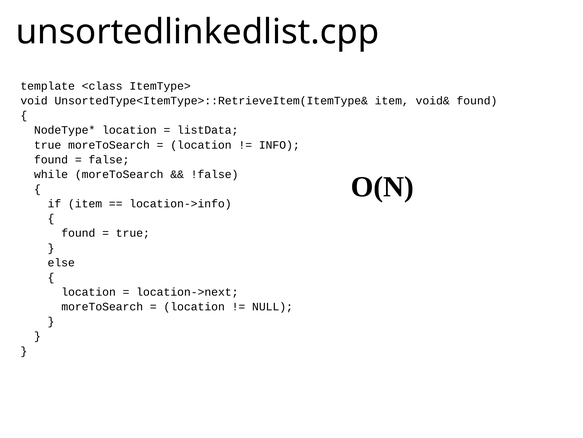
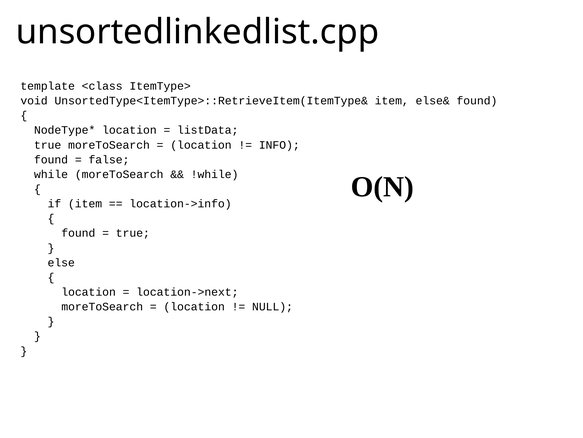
void&: void& -> else&
!false: !false -> !while
